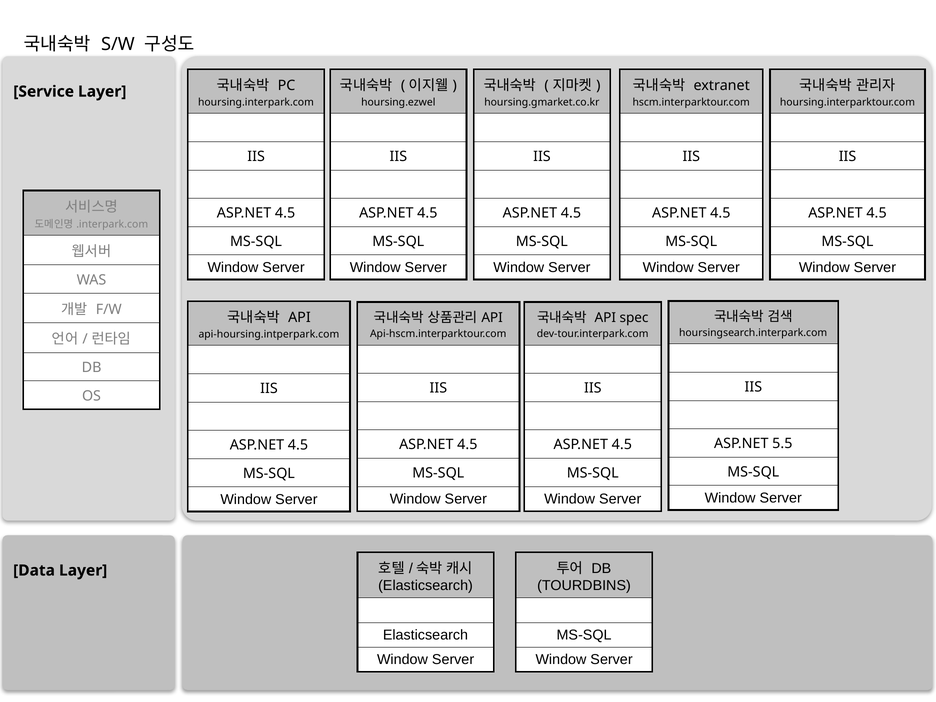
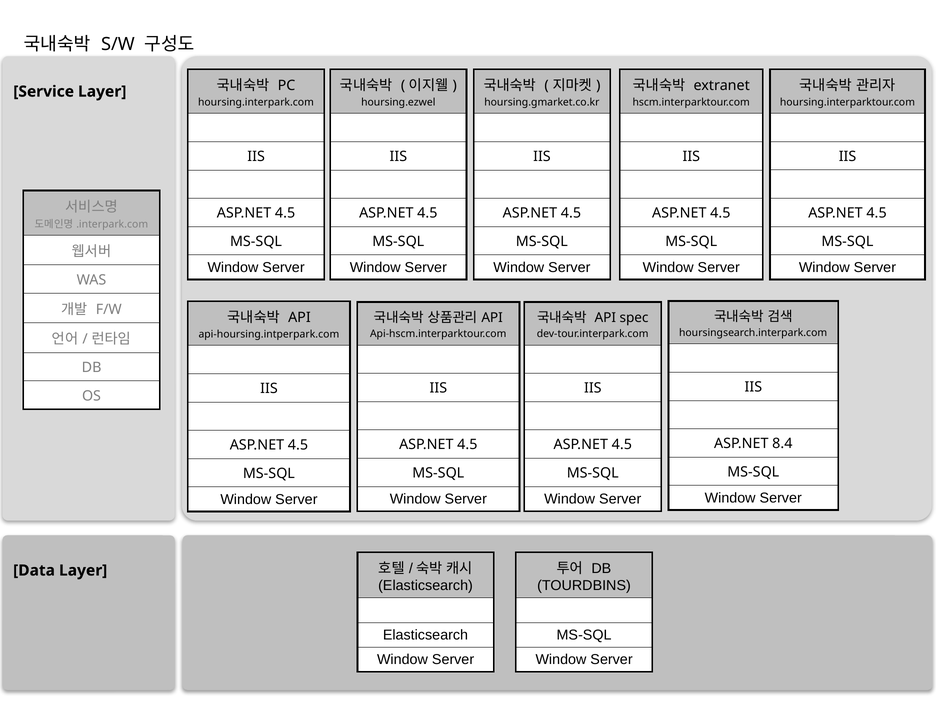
5.5: 5.5 -> 8.4
